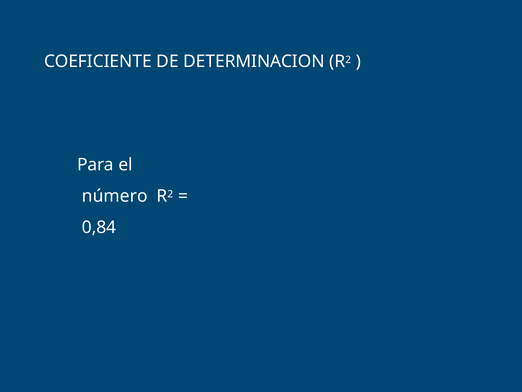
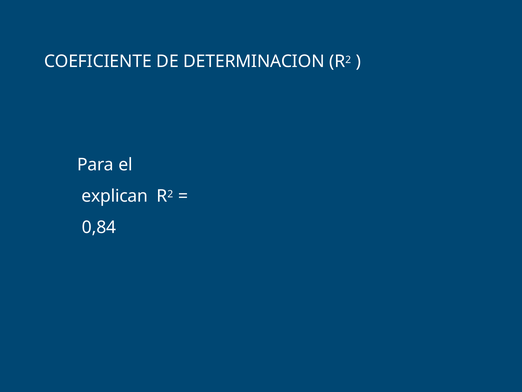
número: número -> explican
